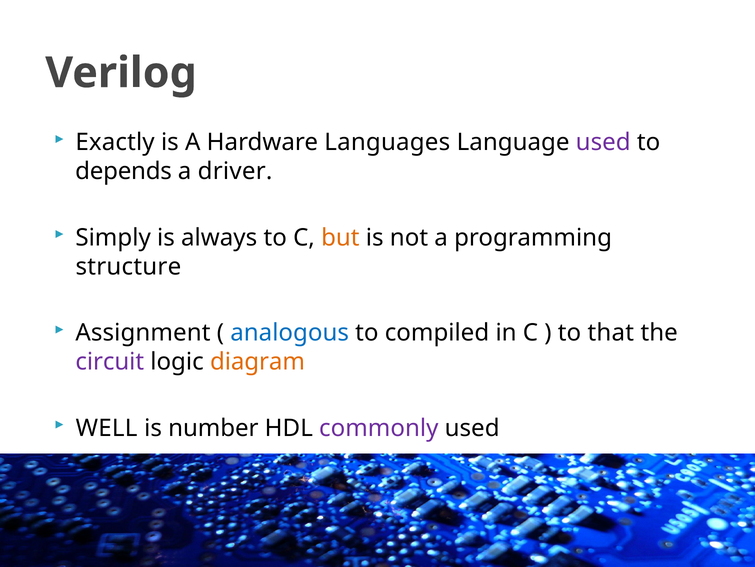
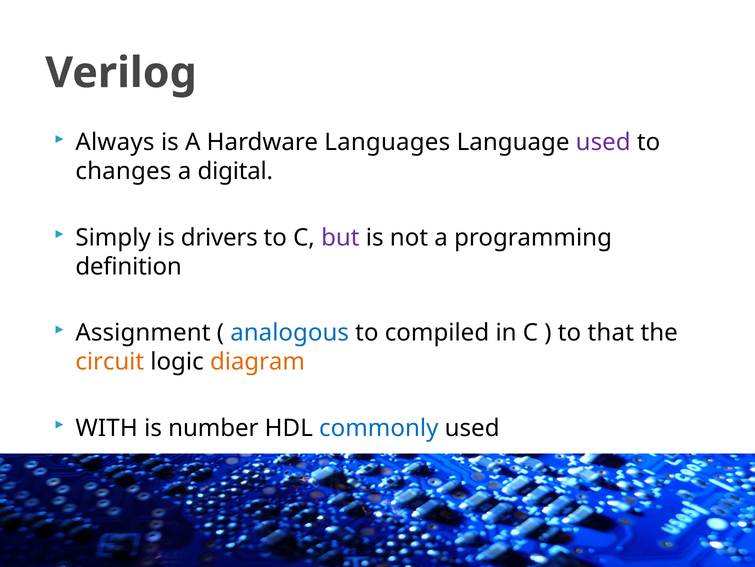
Exactly: Exactly -> Always
depends: depends -> changes
driver: driver -> digital
always: always -> drivers
but colour: orange -> purple
structure: structure -> definition
circuit colour: purple -> orange
WELL: WELL -> WITH
commonly colour: purple -> blue
